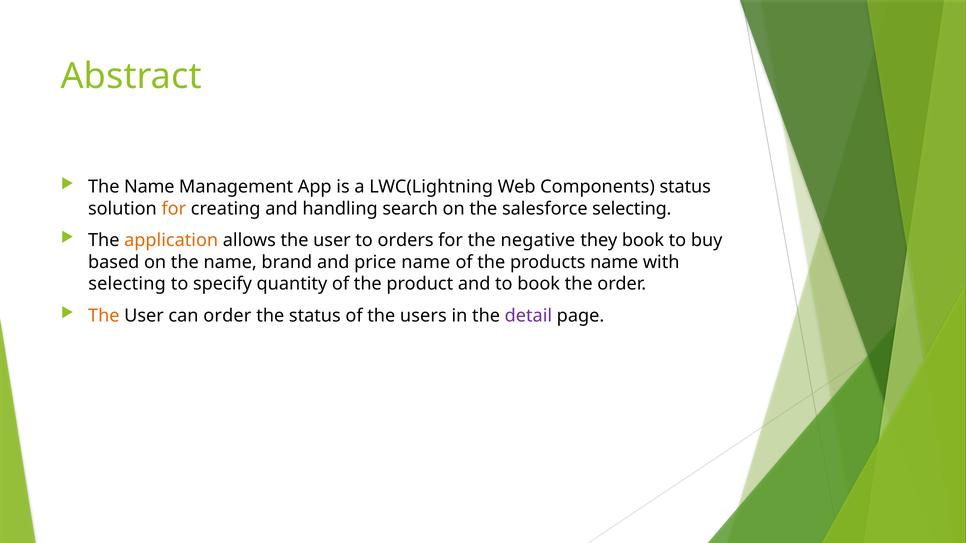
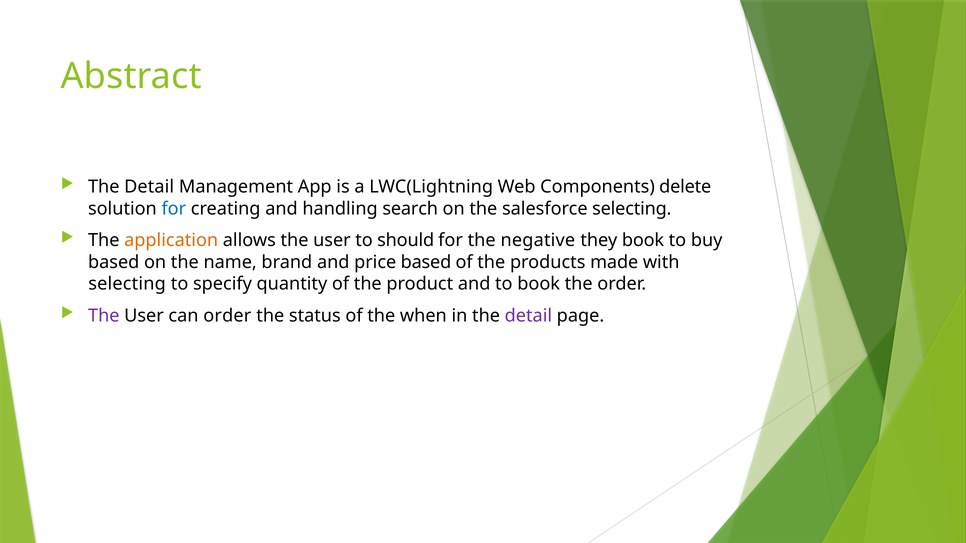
Name at (149, 187): Name -> Detail
Components status: status -> delete
for at (174, 209) colour: orange -> blue
orders: orders -> should
price name: name -> based
products name: name -> made
The at (104, 316) colour: orange -> purple
users: users -> when
